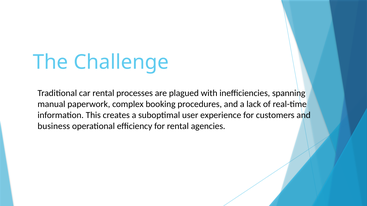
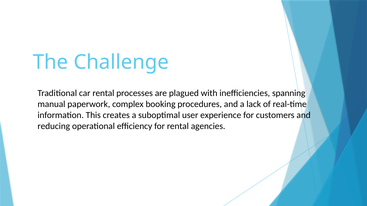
business: business -> reducing
